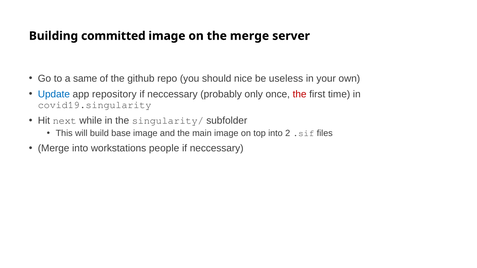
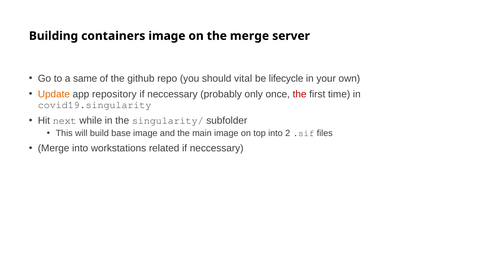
committed: committed -> containers
nice: nice -> vital
useless: useless -> lifecycle
Update colour: blue -> orange
people: people -> related
